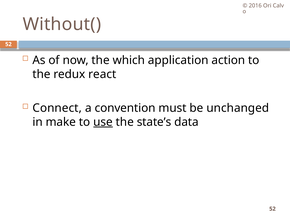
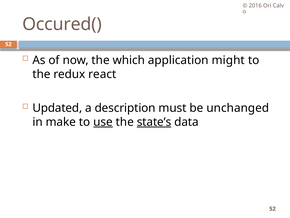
Without(: Without( -> Occured(
action: action -> might
Connect: Connect -> Updated
convention: convention -> description
state’s underline: none -> present
